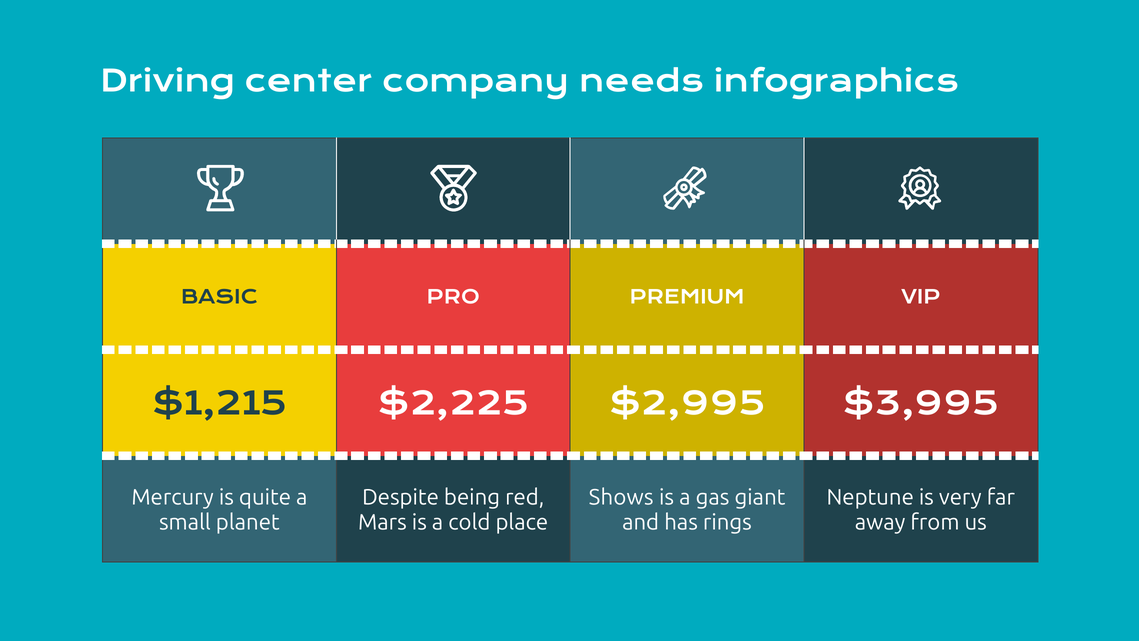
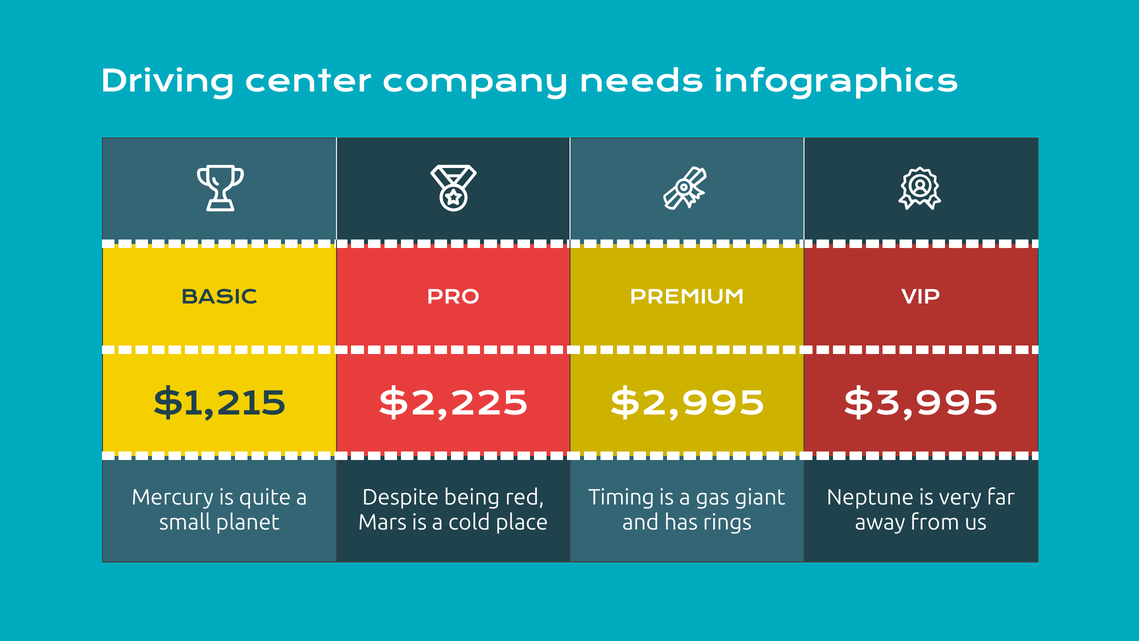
Shows: Shows -> Timing
